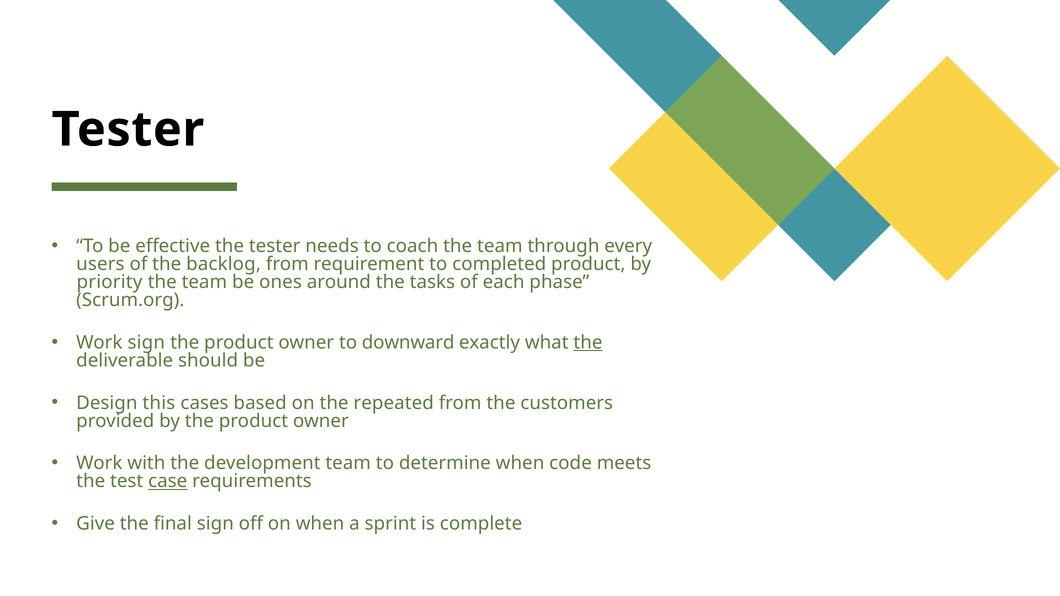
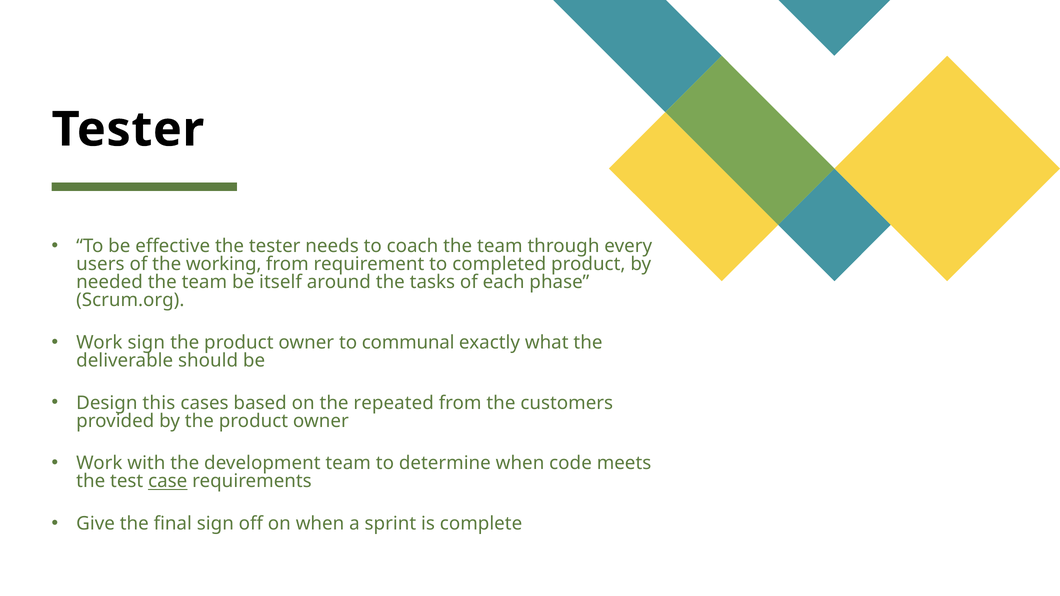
backlog: backlog -> working
priority: priority -> needed
ones: ones -> itself
downward: downward -> communal
the at (588, 343) underline: present -> none
